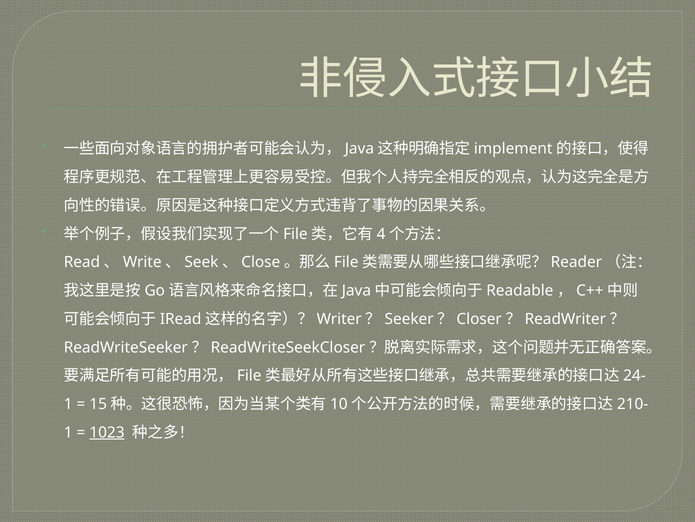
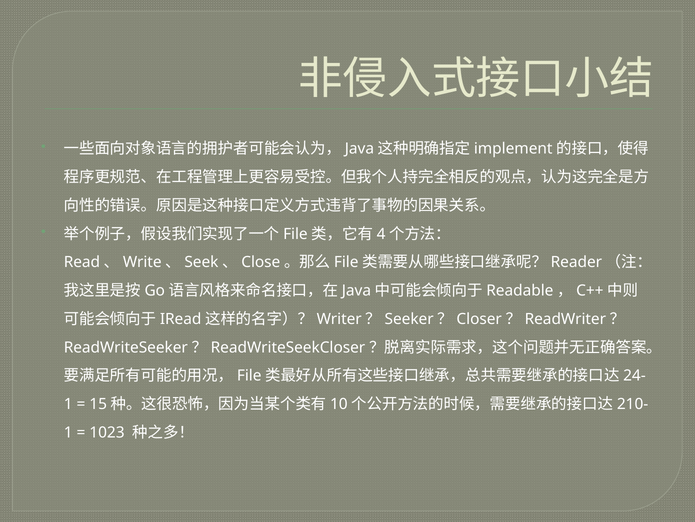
1023 underline: present -> none
